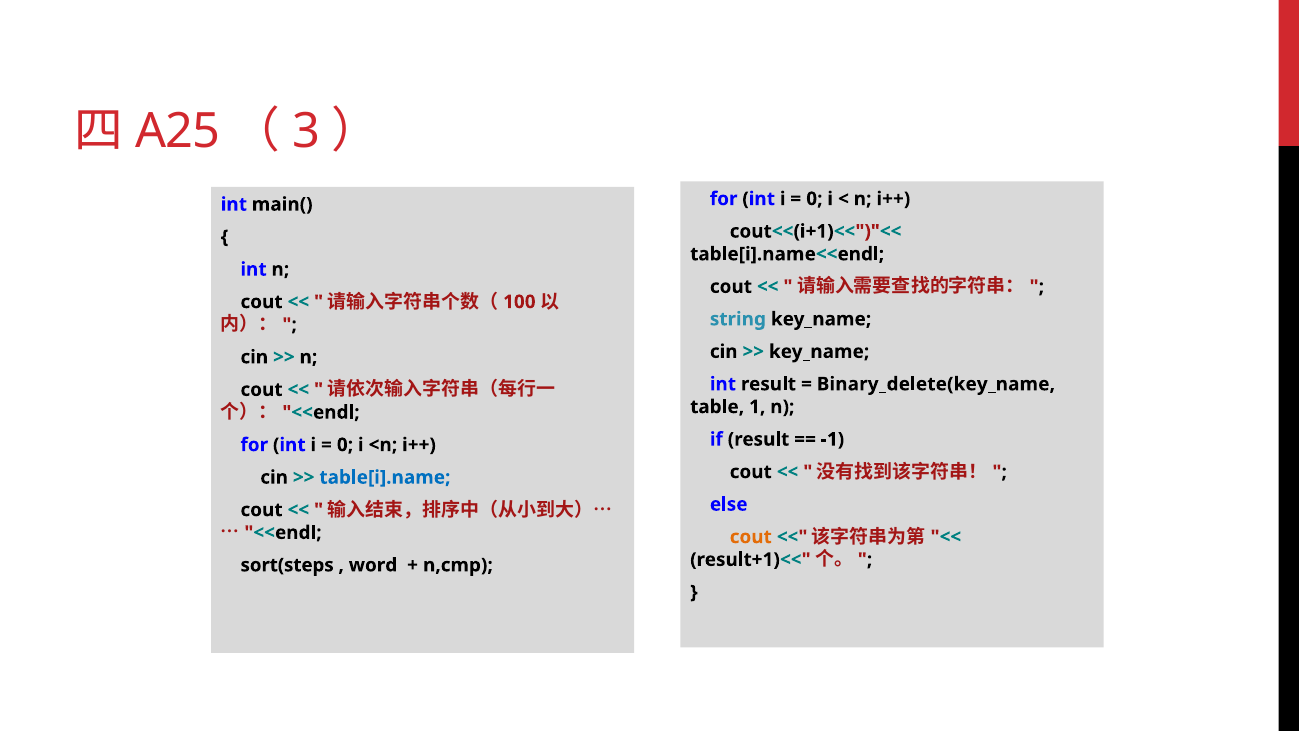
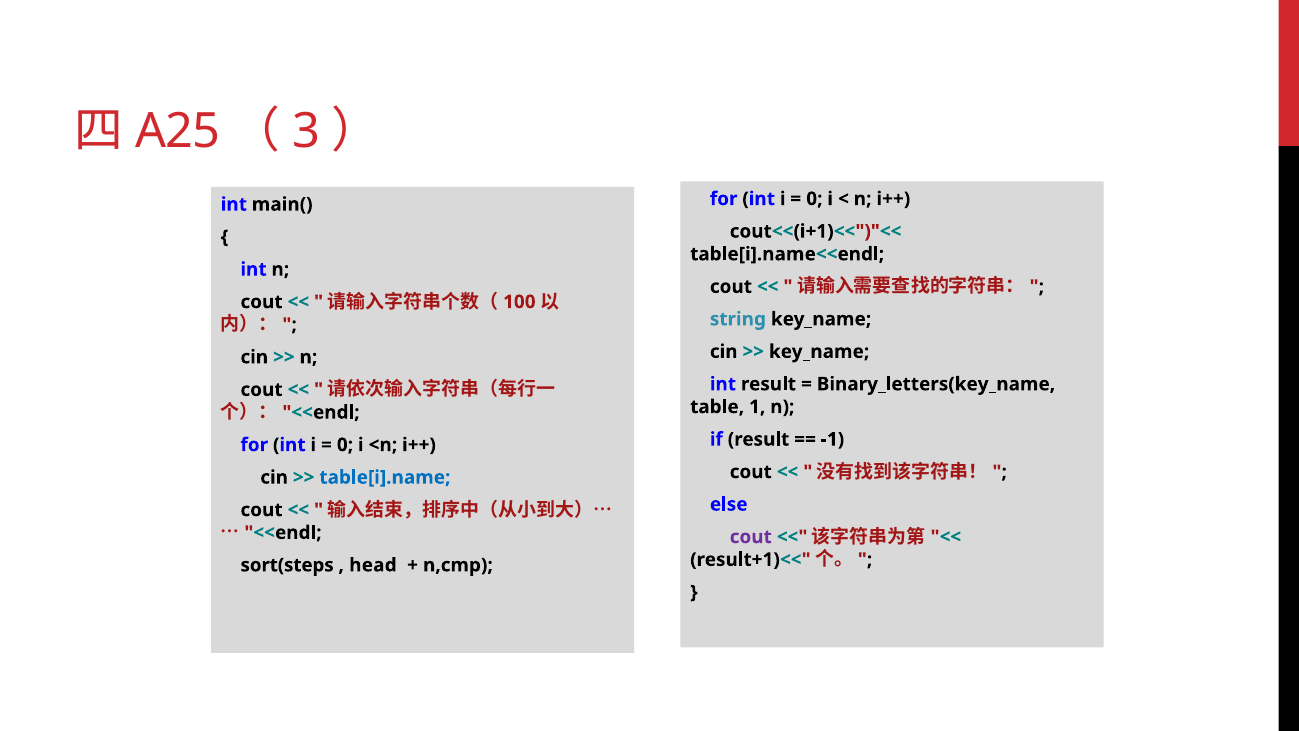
Binary_delete(key_name: Binary_delete(key_name -> Binary_letters(key_name
cout at (751, 537) colour: orange -> purple
word: word -> head
